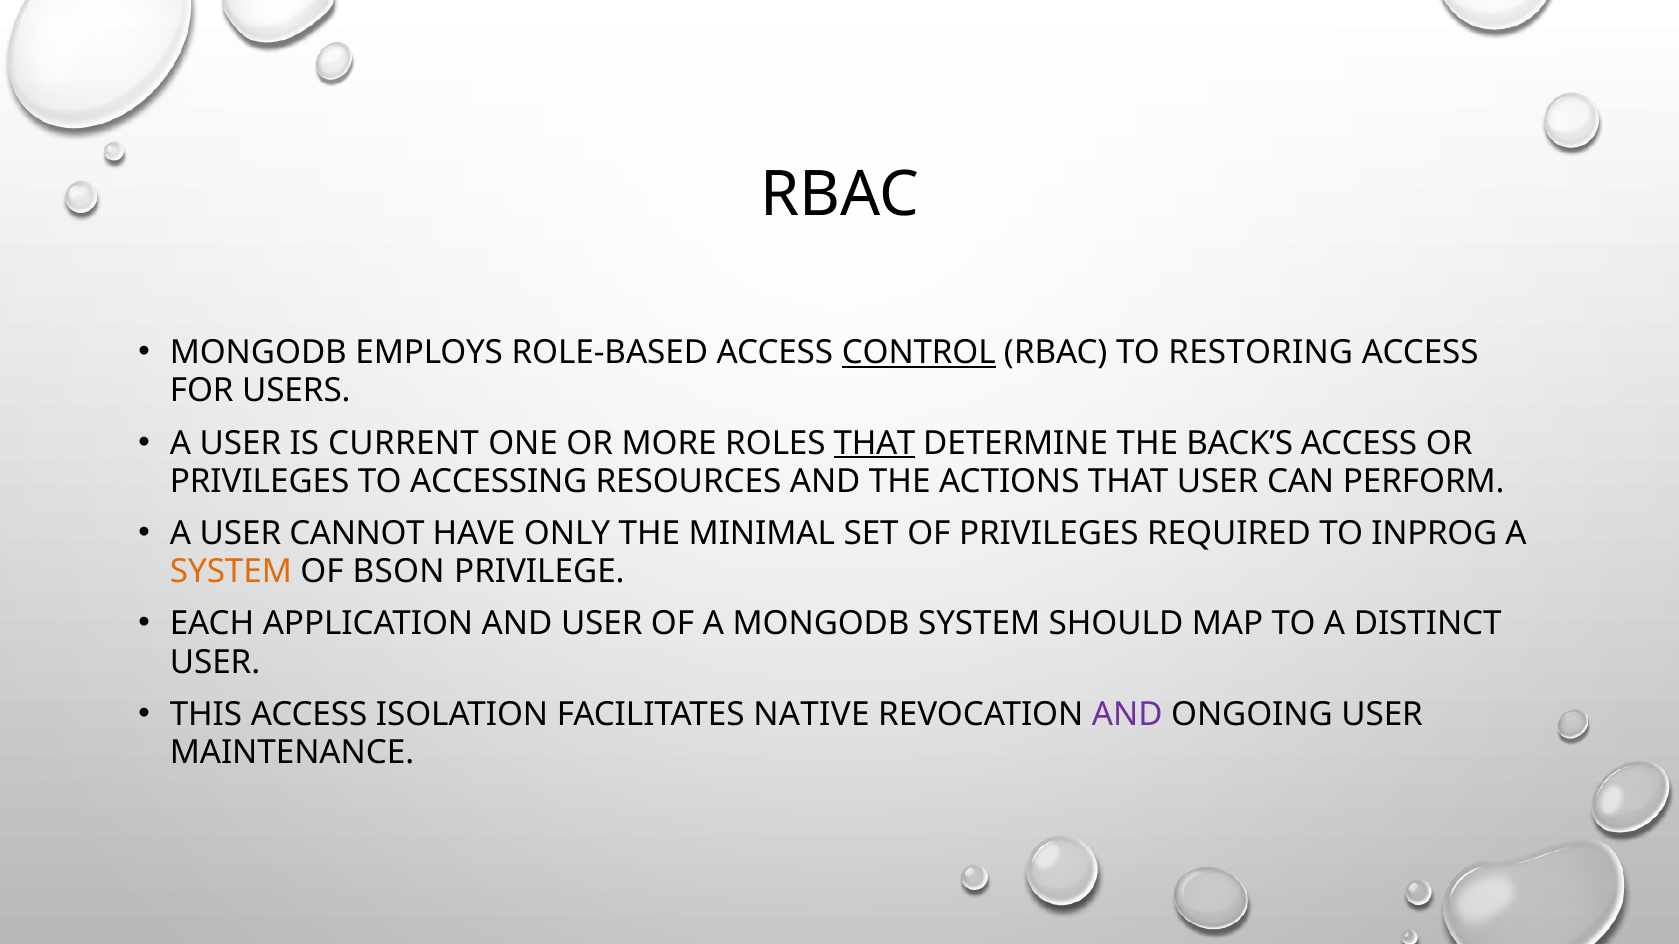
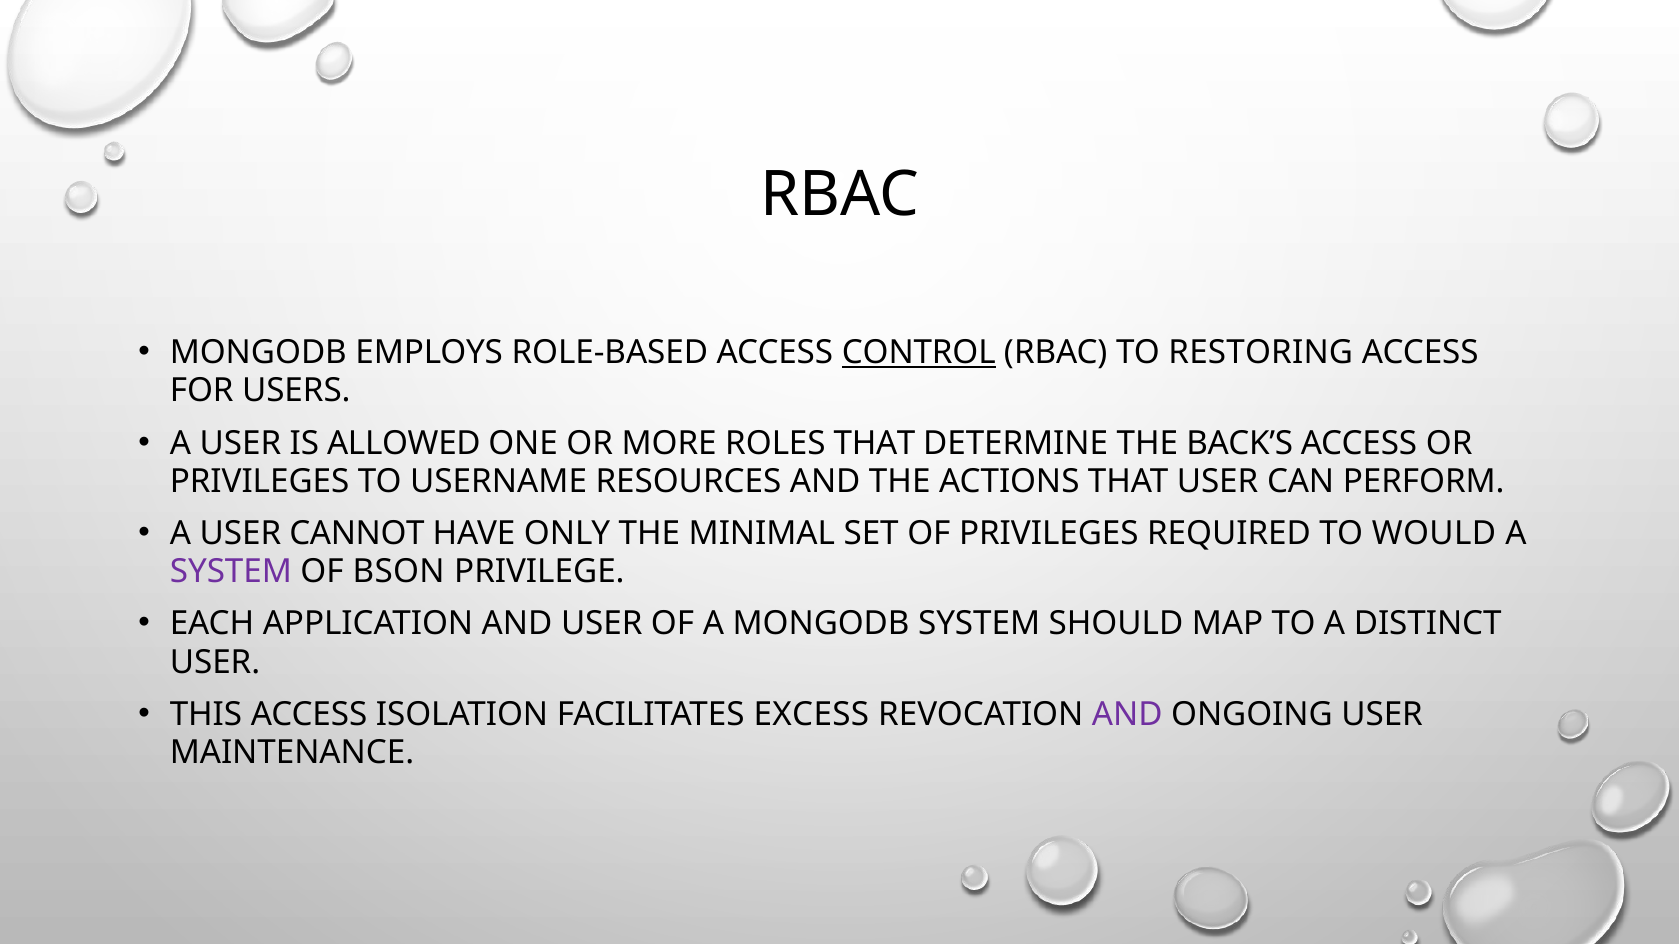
CURRENT: CURRENT -> ALLOWED
THAT at (875, 443) underline: present -> none
ACCESSING: ACCESSING -> USERNAME
INPROG: INPROG -> WOULD
SYSTEM at (231, 572) colour: orange -> purple
NATIVE: NATIVE -> EXCESS
